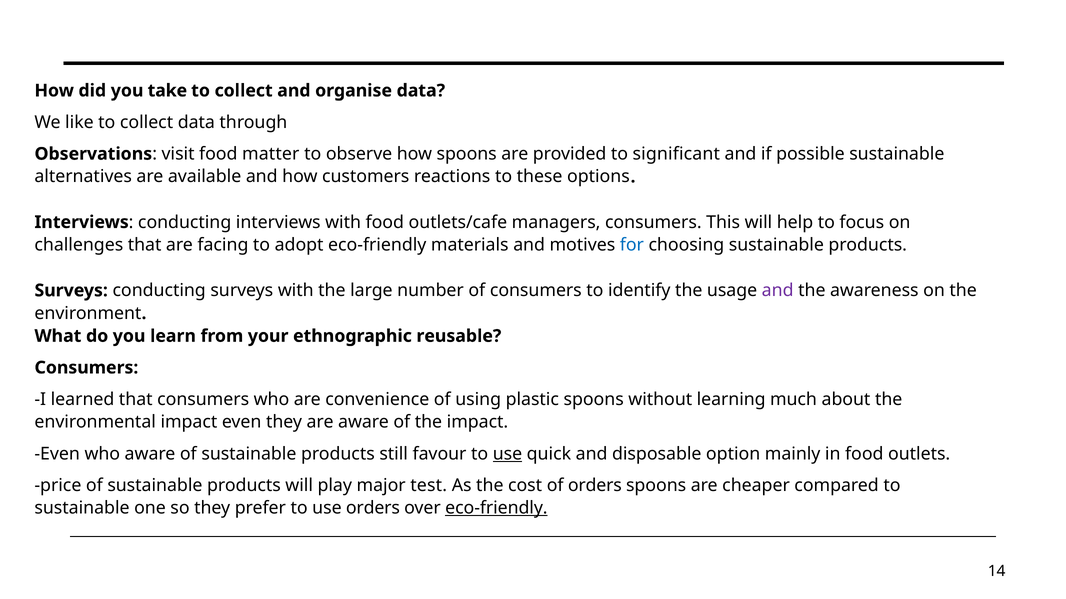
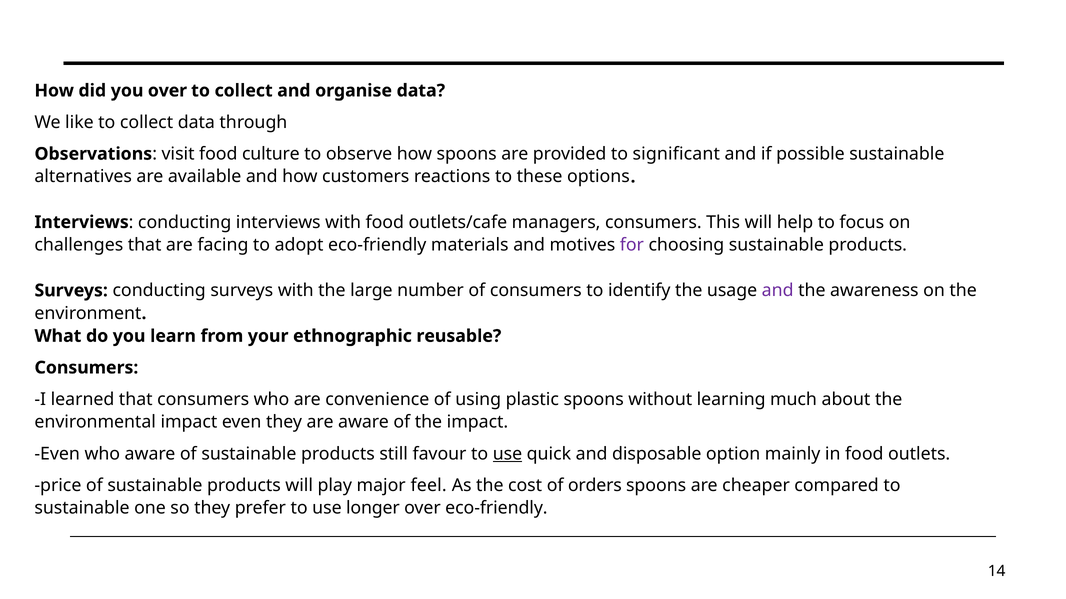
you take: take -> over
matter: matter -> culture
for colour: blue -> purple
test: test -> feel
use orders: orders -> longer
eco-friendly at (496, 509) underline: present -> none
